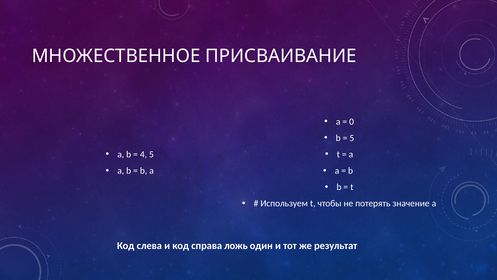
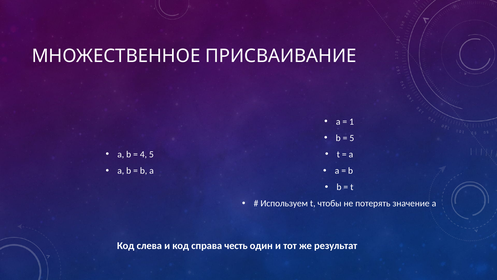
0: 0 -> 1
ложь: ложь -> честь
